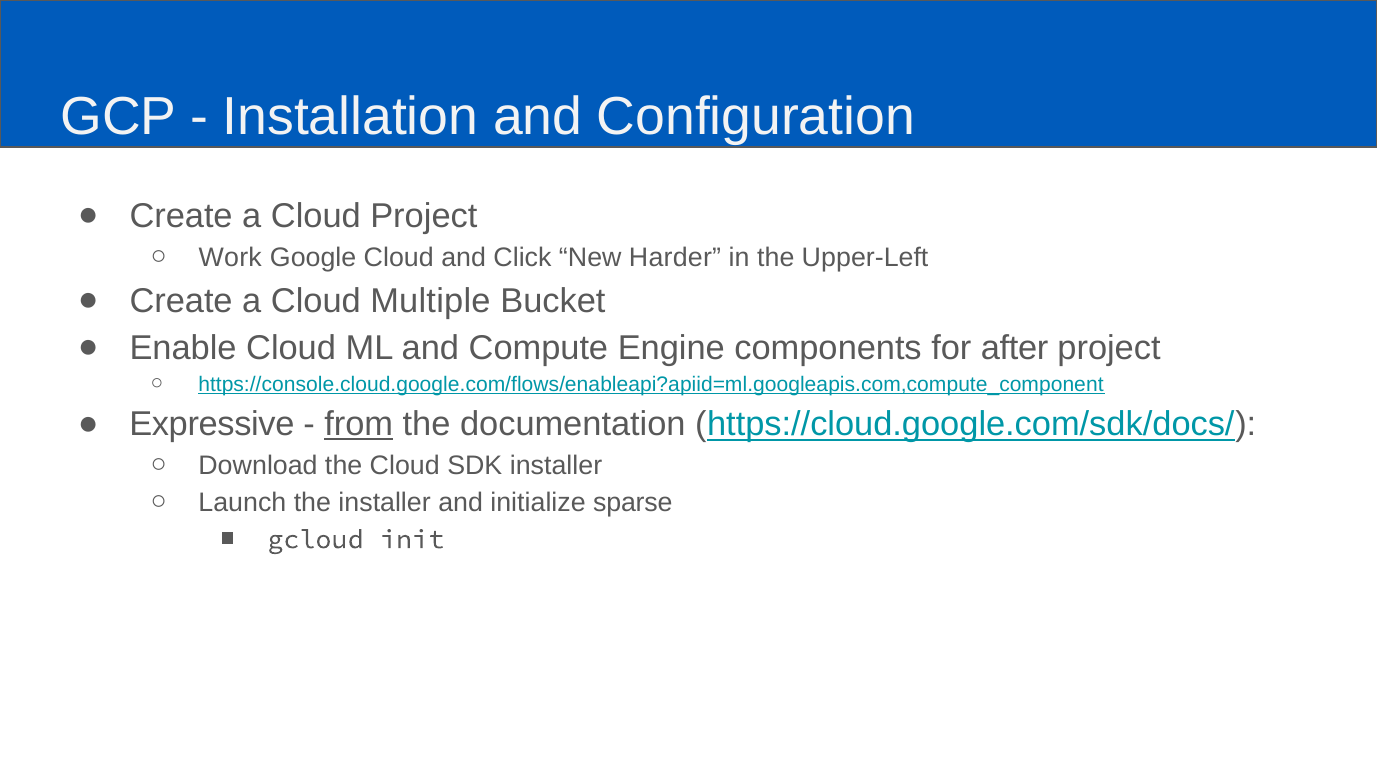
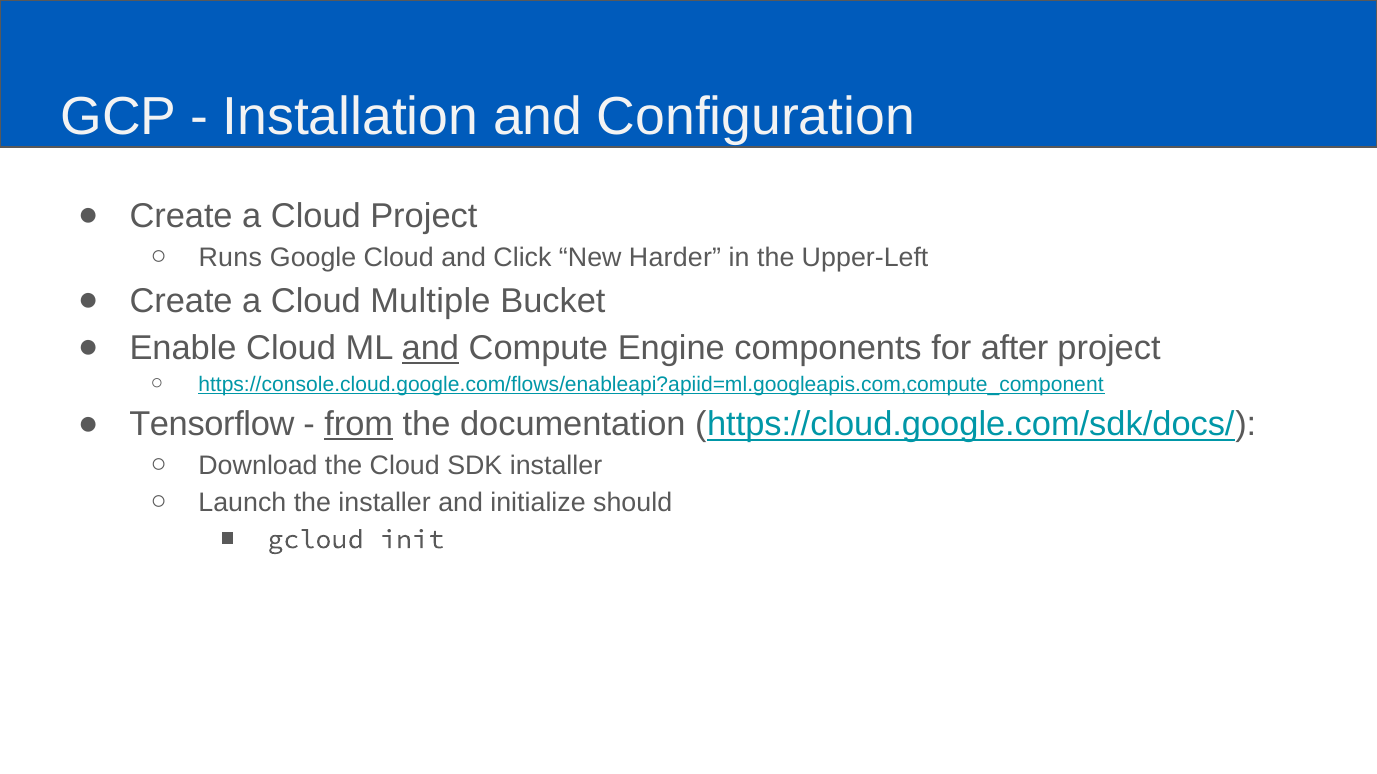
Work: Work -> Runs
and at (430, 348) underline: none -> present
Expressive: Expressive -> Tensorflow
sparse: sparse -> should
